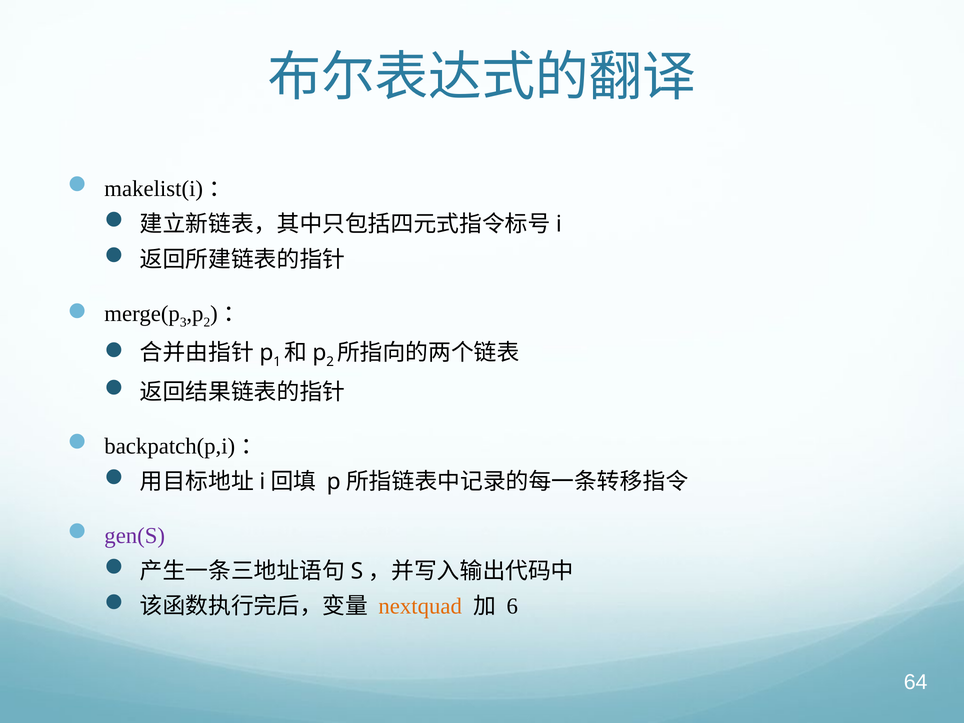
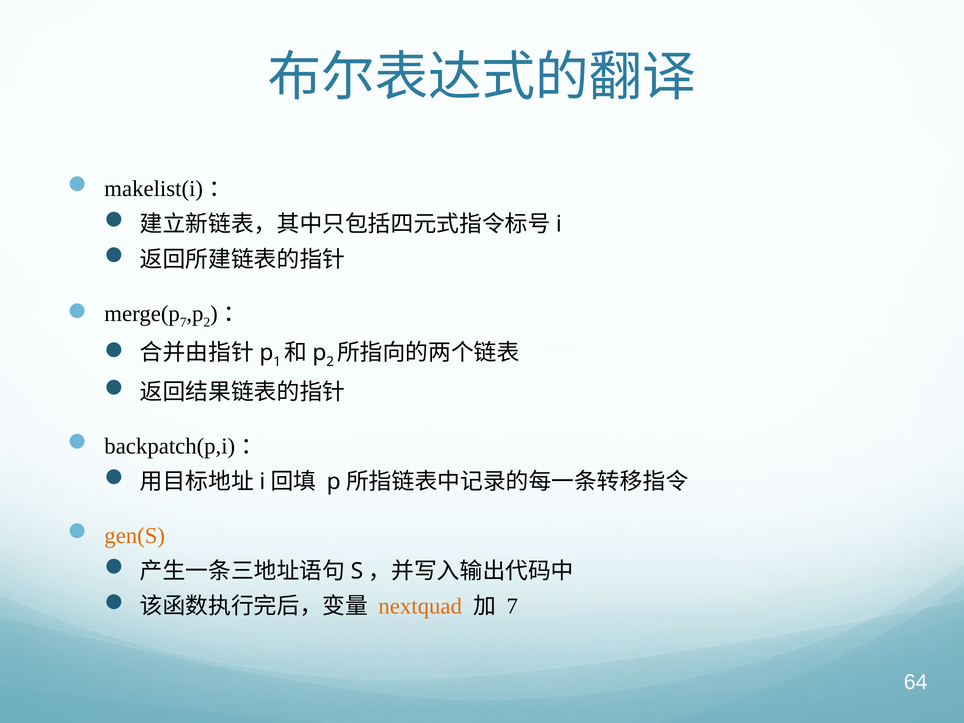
3 at (183, 322): 3 -> 7
gen(S colour: purple -> orange
6 at (512, 606): 6 -> 7
